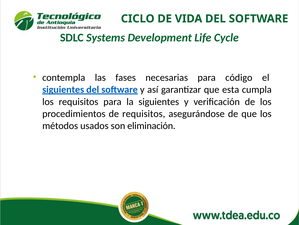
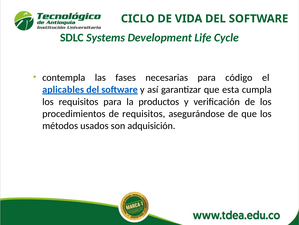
siguientes at (63, 89): siguientes -> aplicables
la siguientes: siguientes -> productos
eliminación: eliminación -> adquisición
